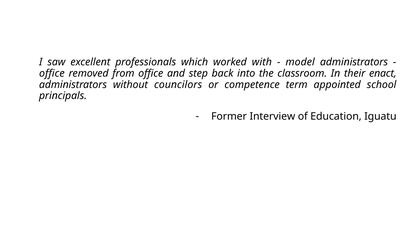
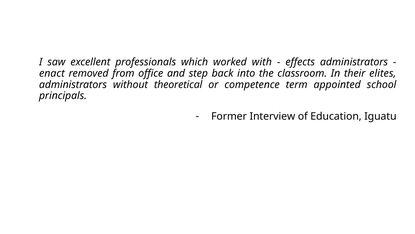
model: model -> effects
office at (52, 73): office -> enact
enact: enact -> elites
councilors: councilors -> theoretical
